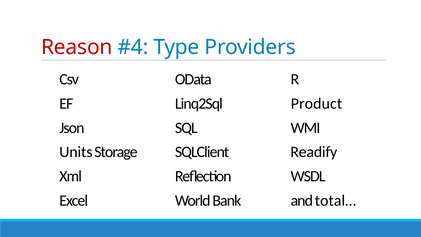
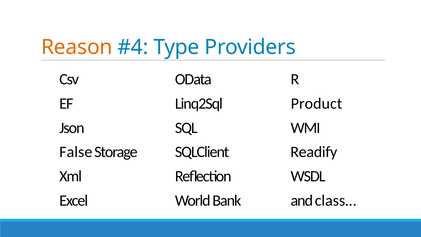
Reason colour: red -> orange
Units: Units -> False
total…: total… -> class…
